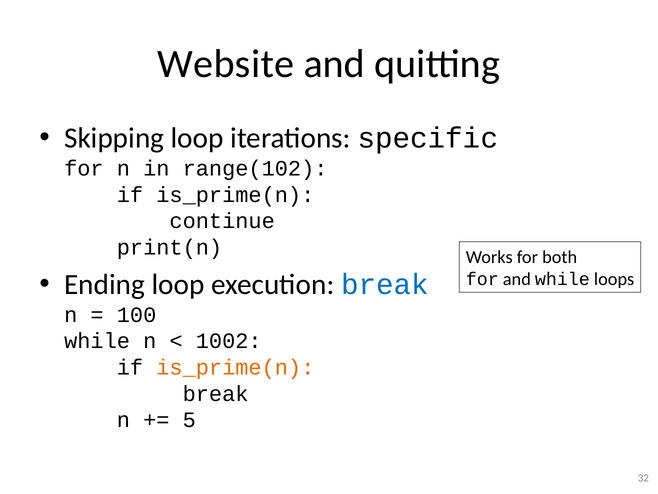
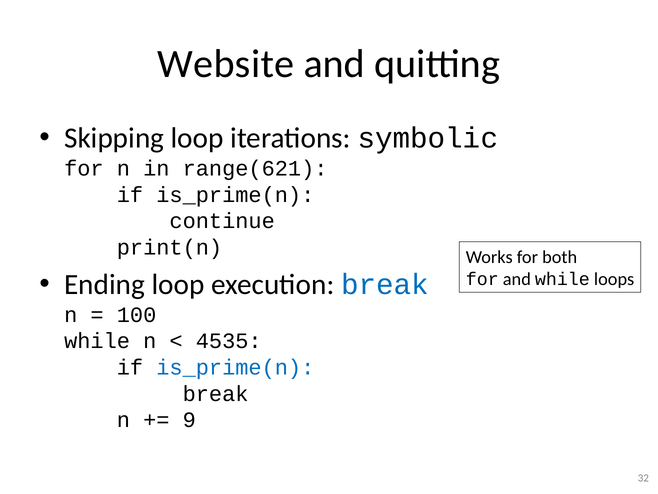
specific: specific -> symbolic
range(102: range(102 -> range(621
1002: 1002 -> 4535
is_prime(n at (235, 367) colour: orange -> blue
5: 5 -> 9
